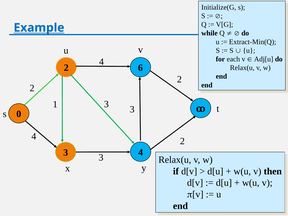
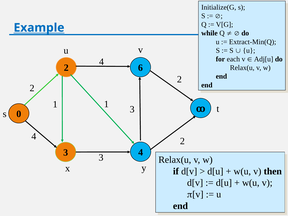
1 3: 3 -> 1
